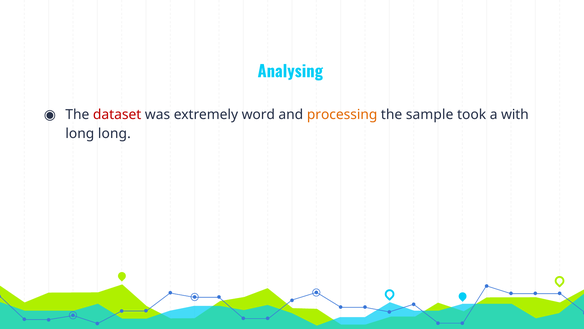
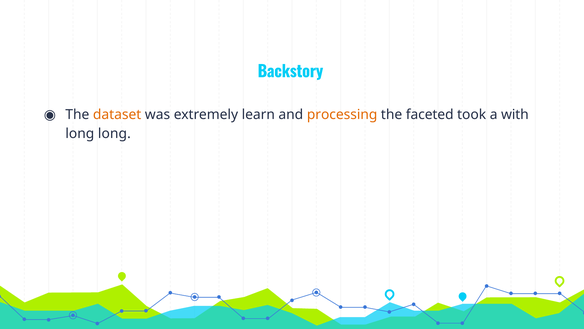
Analysing: Analysing -> Backstory
dataset colour: red -> orange
word: word -> learn
sample: sample -> faceted
